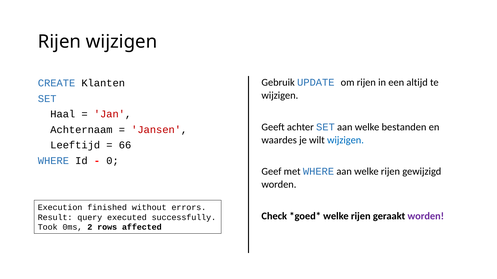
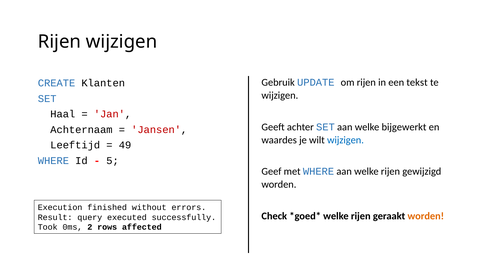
altijd: altijd -> tekst
bestanden: bestanden -> bijgewerkt
66: 66 -> 49
0: 0 -> 5
worden at (426, 216) colour: purple -> orange
